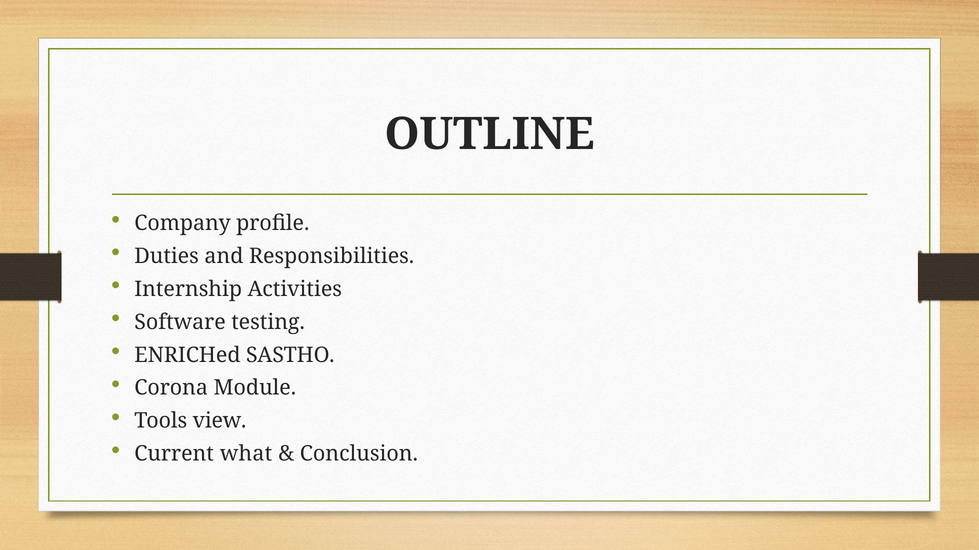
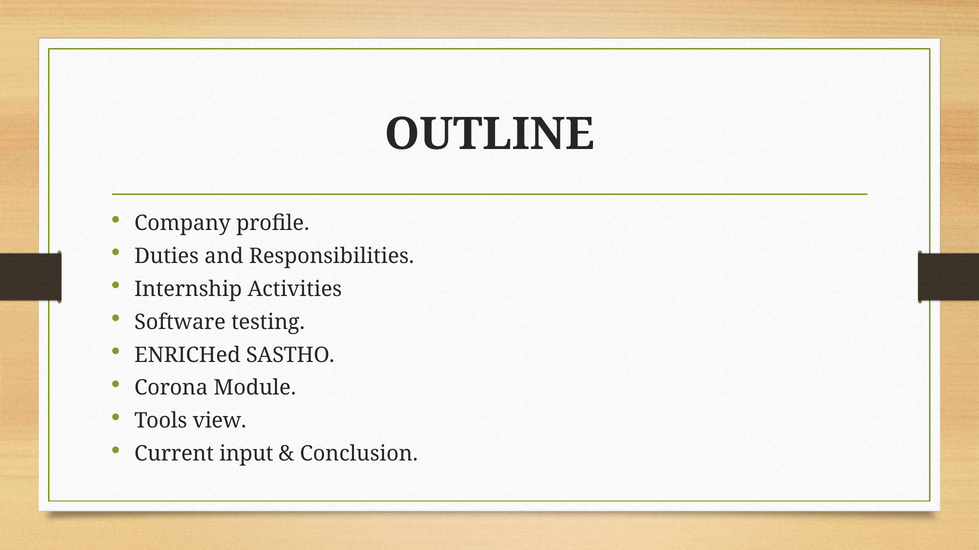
what: what -> input
